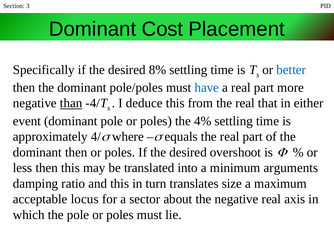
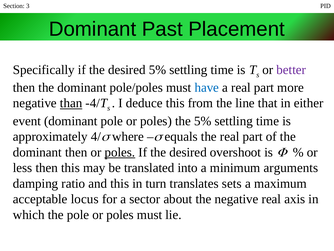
Cost: Cost -> Past
desired 8%: 8% -> 5%
better colour: blue -> purple
from the real: real -> line
the 4%: 4% -> 5%
poles at (120, 152) underline: none -> present
size: size -> sets
